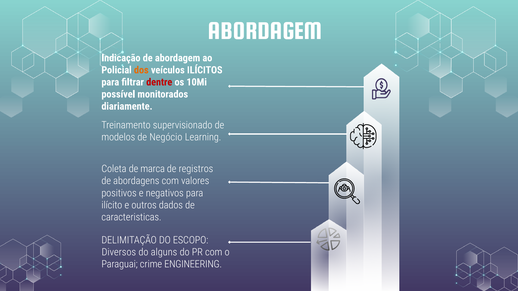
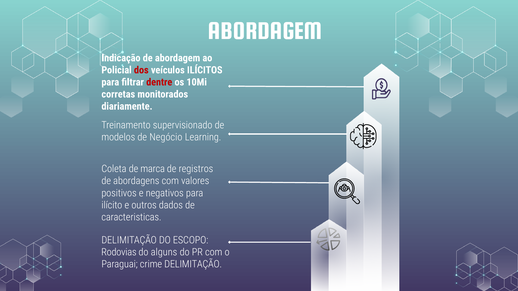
dos colour: orange -> red
possível: possível -> corretas
Diversos: Diversos -> Rodovias
crime ENGINEERING: ENGINEERING -> DELIMITAÇÃO
